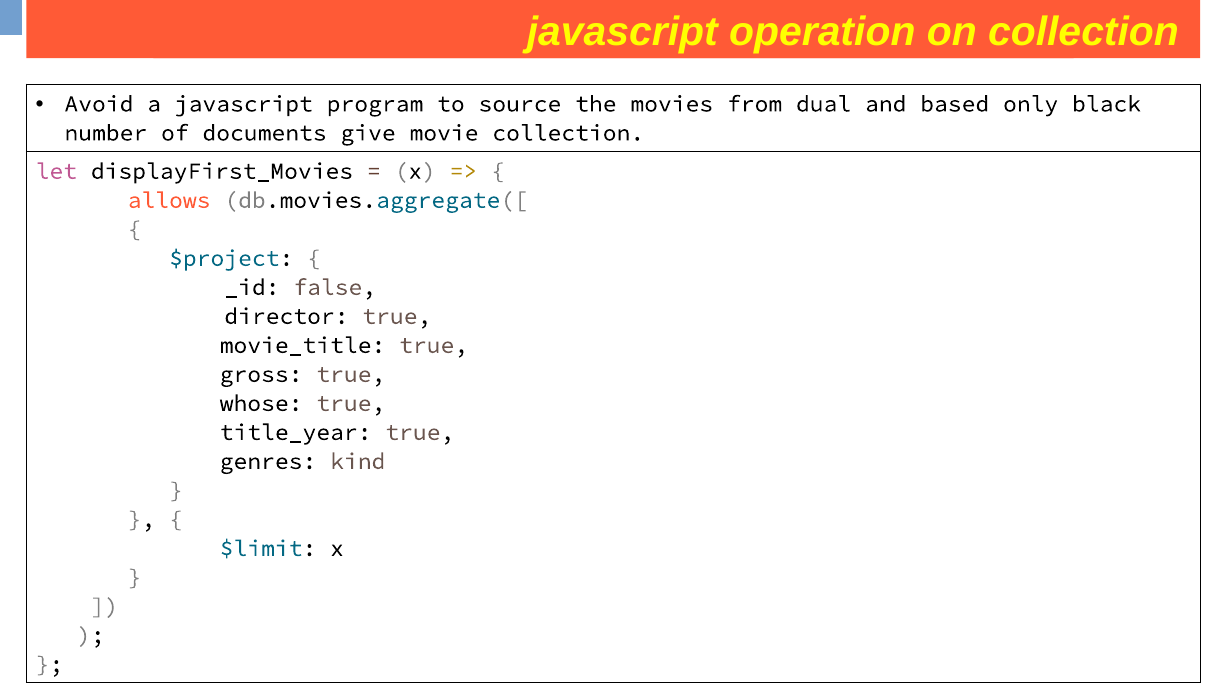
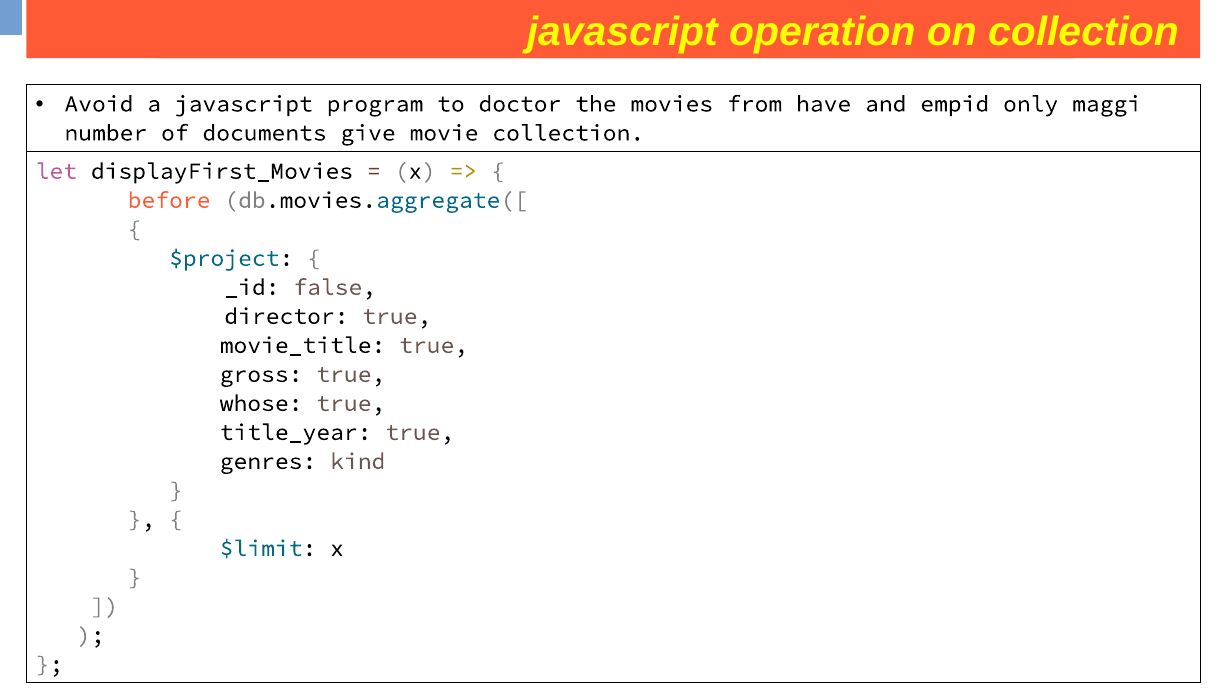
source: source -> doctor
dual: dual -> have
based: based -> empid
black: black -> maggi
allows: allows -> before
